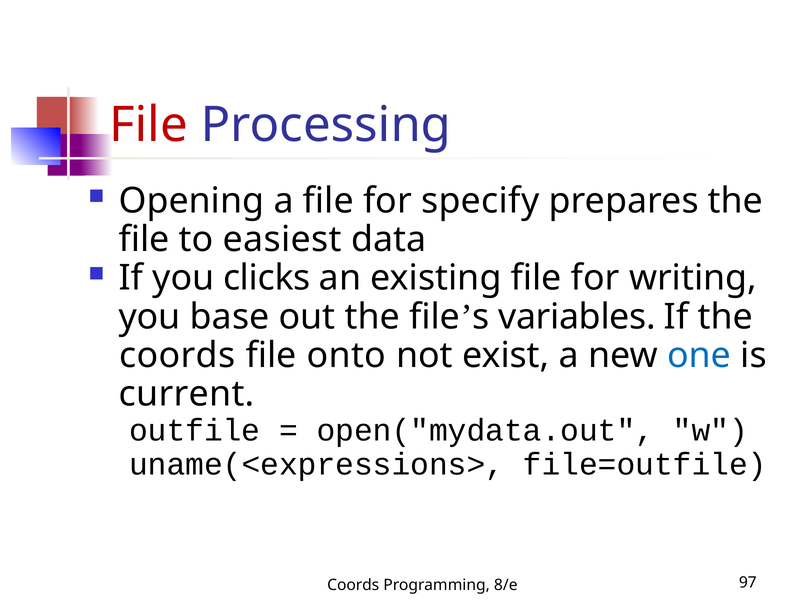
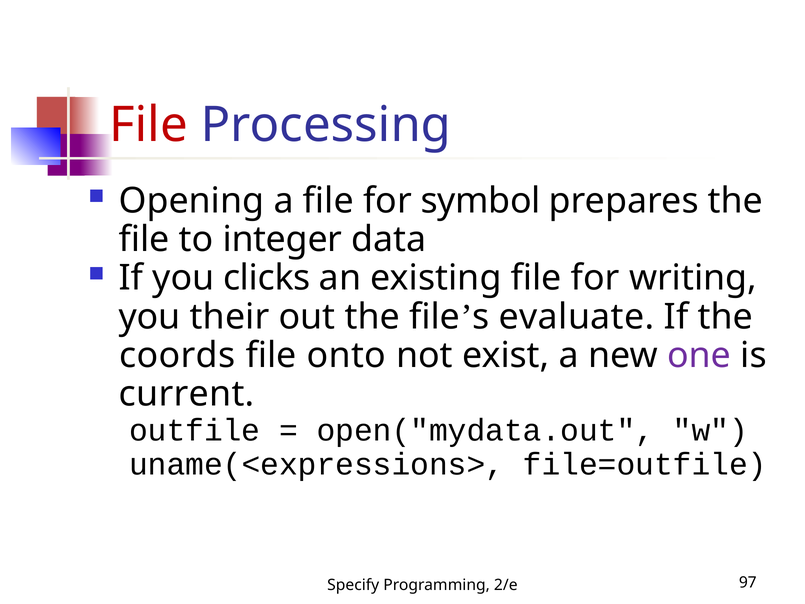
specify: specify -> symbol
easiest: easiest -> integer
base: base -> their
variables: variables -> evaluate
one colour: blue -> purple
Coords at (353, 585): Coords -> Specify
8/e: 8/e -> 2/e
